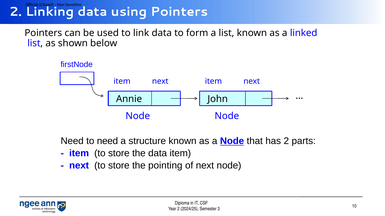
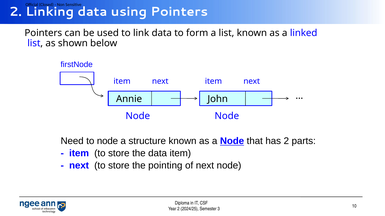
to need: need -> node
